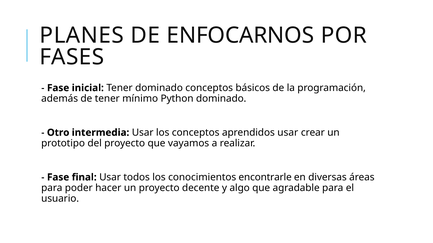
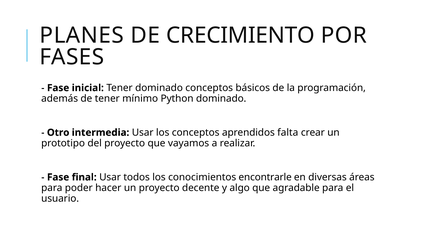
ENFOCARNOS: ENFOCARNOS -> CRECIMIENTO
aprendidos usar: usar -> falta
